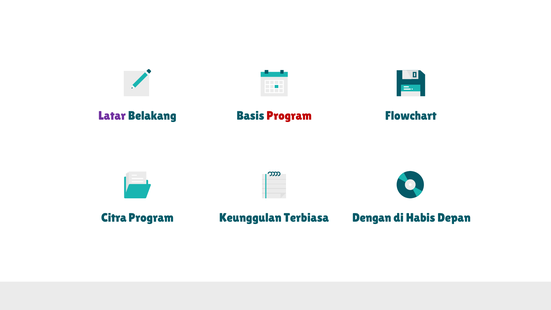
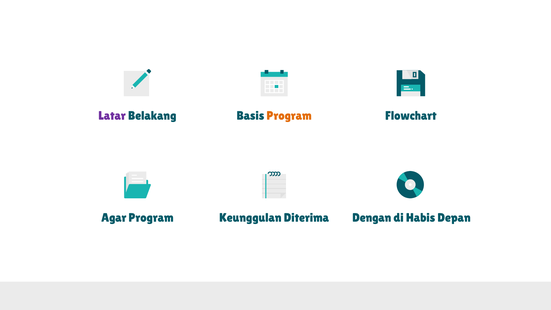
Program at (289, 116) colour: red -> orange
Terbiasa: Terbiasa -> Diterima
Citra: Citra -> Agar
